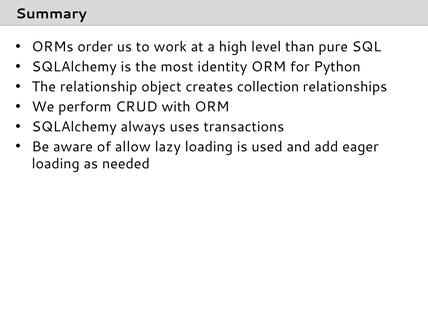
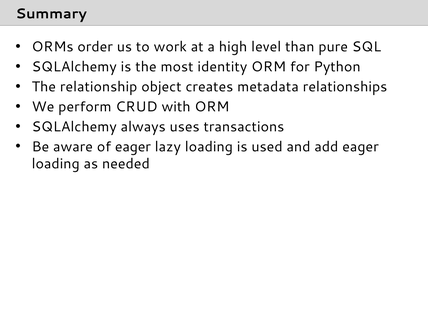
collection: collection -> metadata
of allow: allow -> eager
